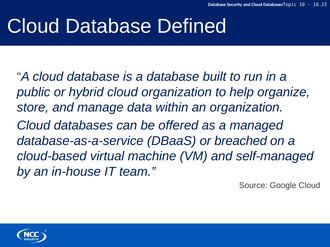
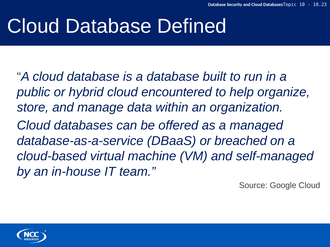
cloud organization: organization -> encountered
